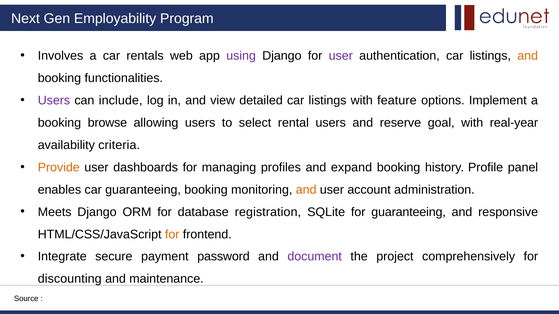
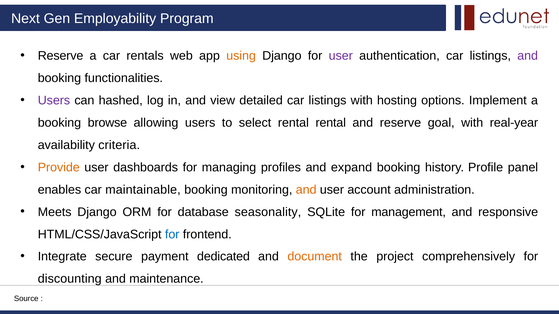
Involves at (61, 56): Involves -> Reserve
using colour: purple -> orange
and at (528, 56) colour: orange -> purple
include: include -> hashed
feature: feature -> hosting
rental users: users -> rental
car guaranteeing: guaranteeing -> maintainable
registration: registration -> seasonality
for guaranteeing: guaranteeing -> management
for at (172, 235) colour: orange -> blue
password: password -> dedicated
document colour: purple -> orange
